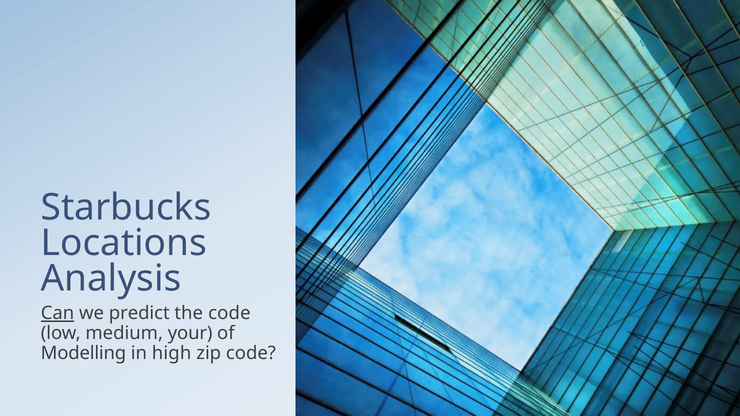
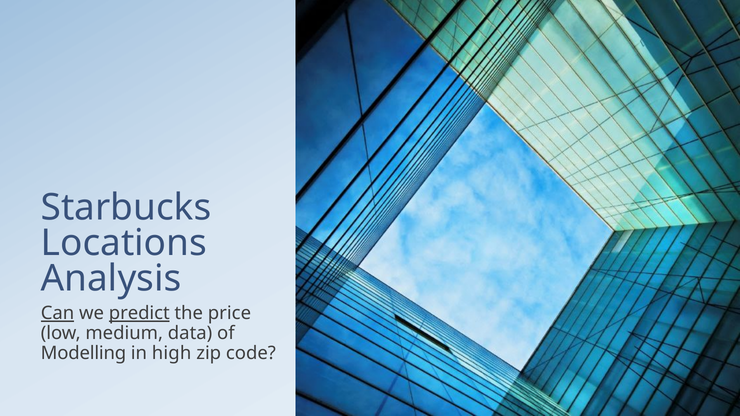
predict underline: none -> present
the code: code -> price
your: your -> data
